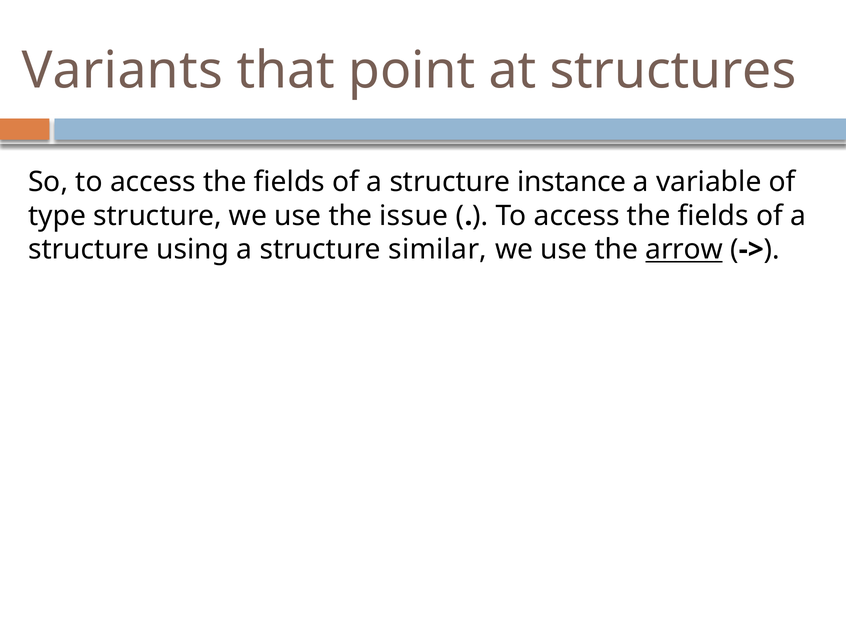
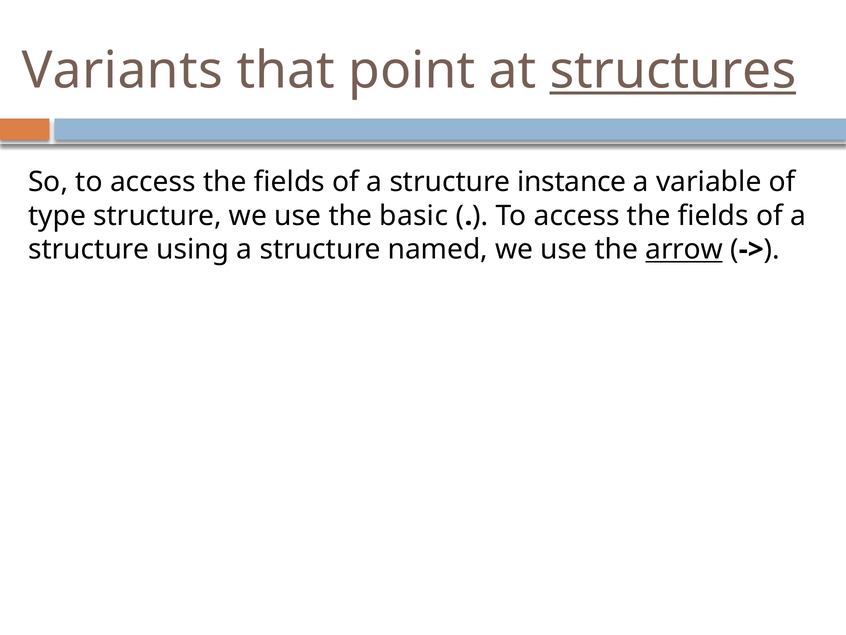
structures underline: none -> present
issue: issue -> basic
similar: similar -> named
